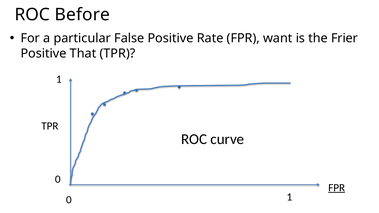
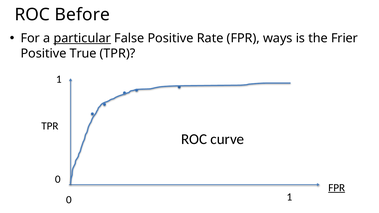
particular underline: none -> present
want: want -> ways
That: That -> True
